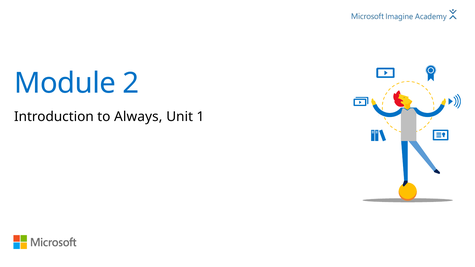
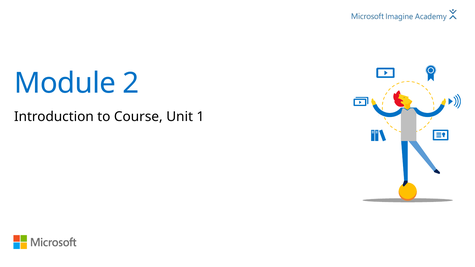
Always: Always -> Course
